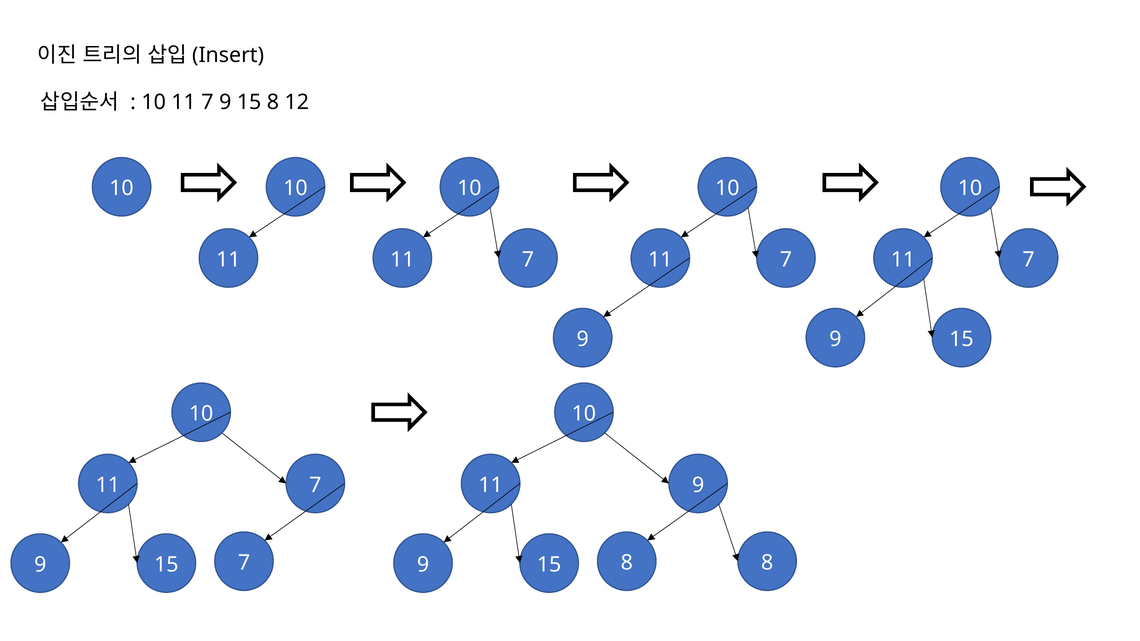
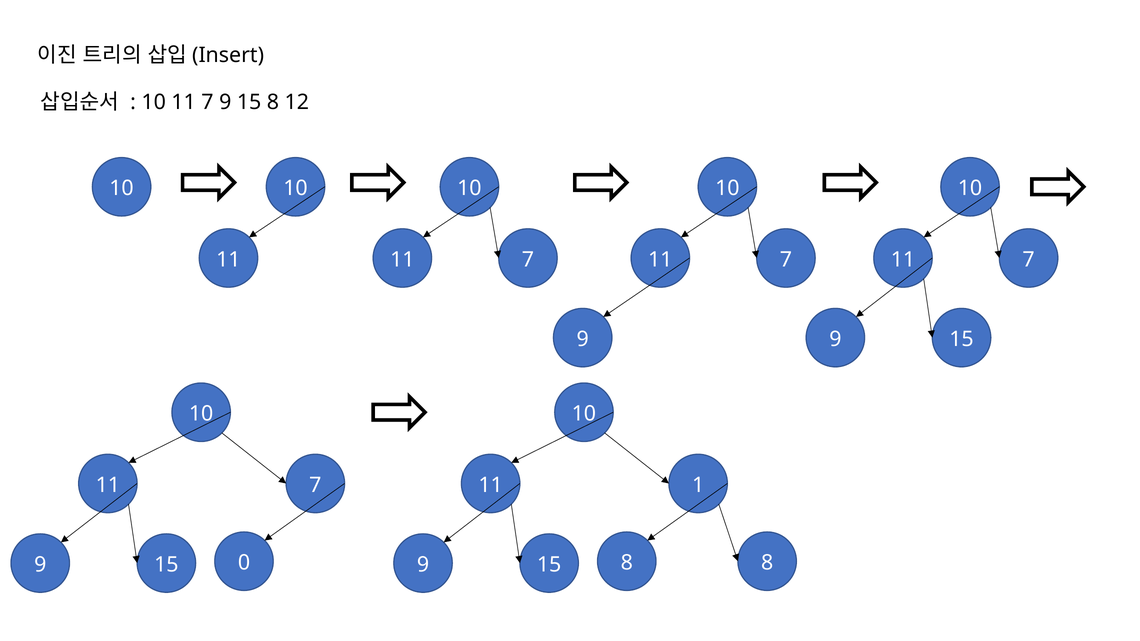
11 9: 9 -> 1
15 7: 7 -> 0
